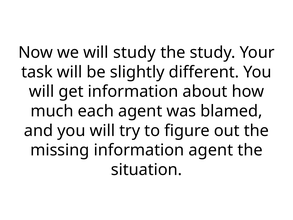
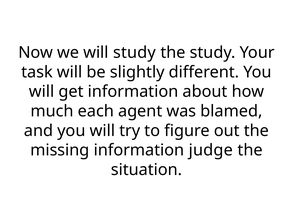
information agent: agent -> judge
